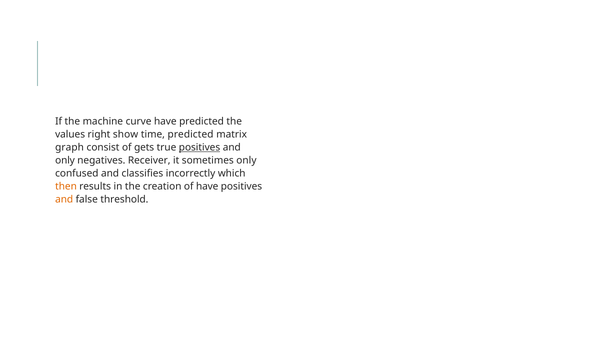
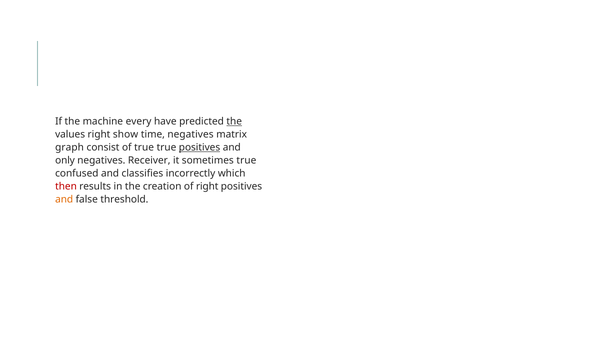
curve: curve -> every
the at (234, 122) underline: none -> present
time predicted: predicted -> negatives
of gets: gets -> true
sometimes only: only -> true
then colour: orange -> red
of have: have -> right
